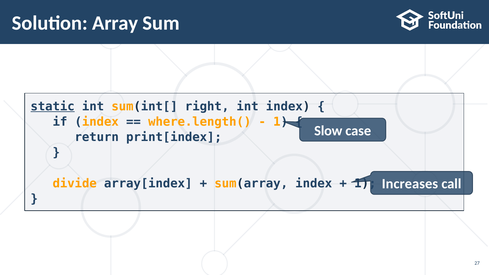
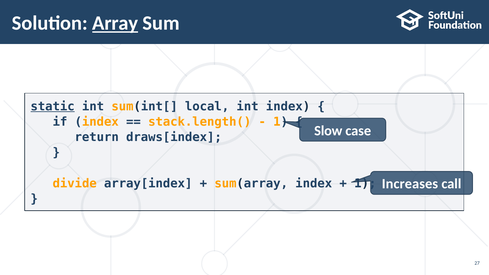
Array underline: none -> present
right: right -> local
where.length(: where.length( -> stack.length(
print[index: print[index -> draws[index
